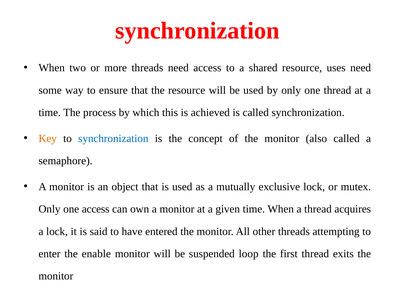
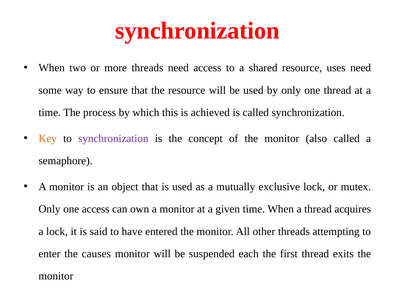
synchronization at (113, 139) colour: blue -> purple
enable: enable -> causes
loop: loop -> each
